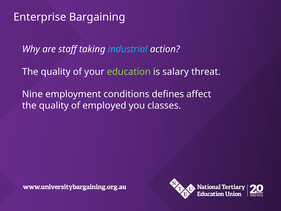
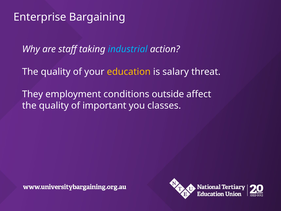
education colour: light green -> yellow
Nine: Nine -> They
defines: defines -> outside
employed: employed -> important
